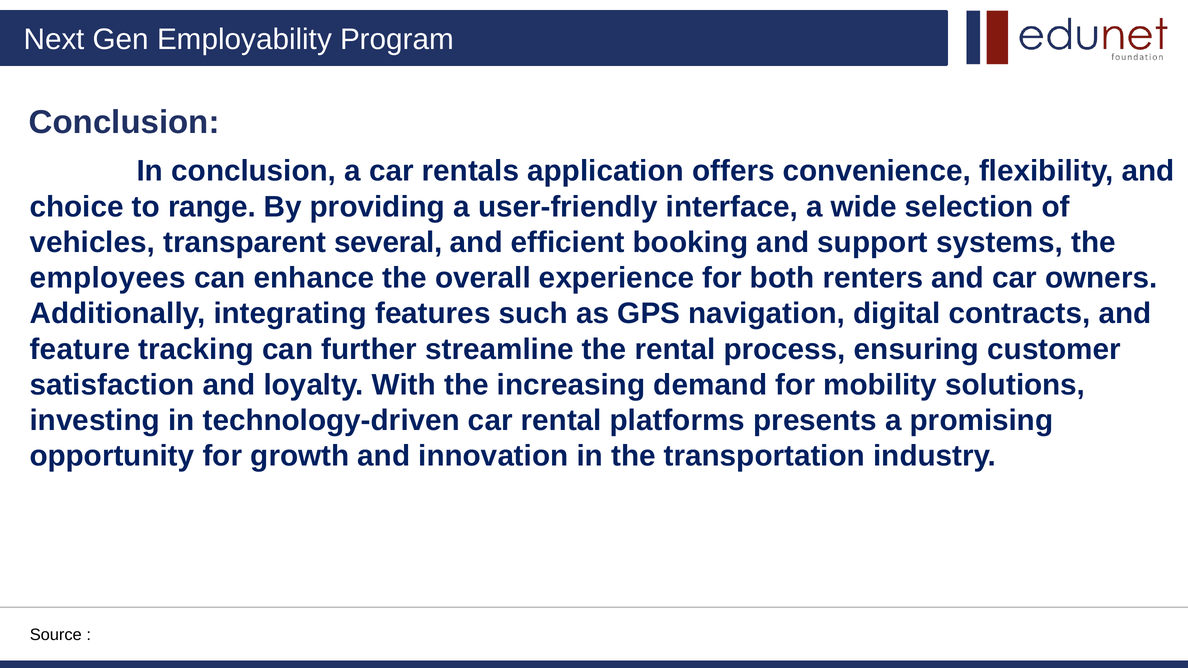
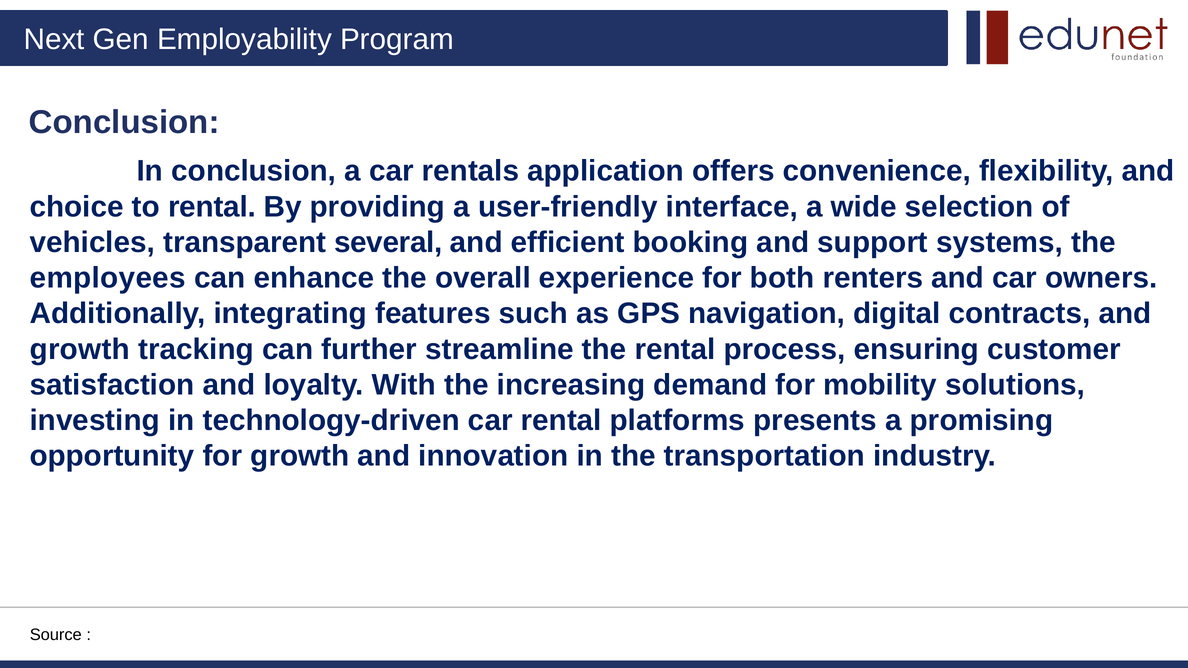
to range: range -> rental
feature at (80, 349): feature -> growth
